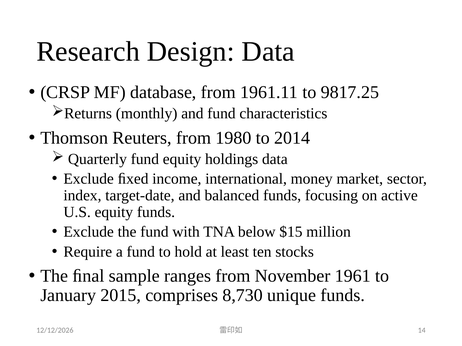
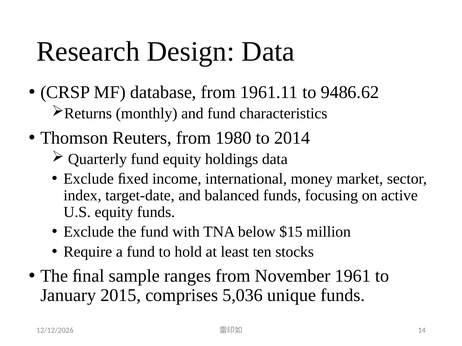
9817.25: 9817.25 -> 9486.62
8,730: 8,730 -> 5,036
